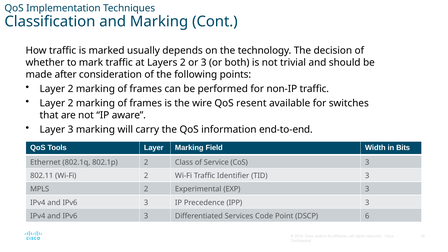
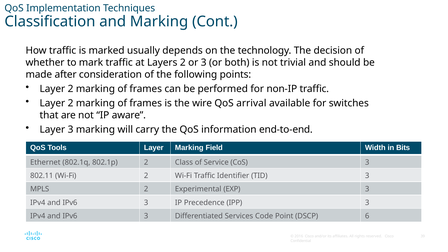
resent: resent -> arrival
